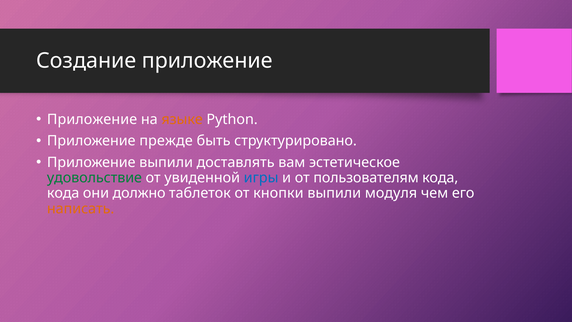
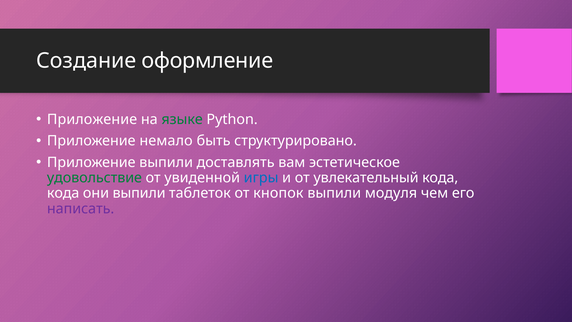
Создание приложение: приложение -> оформление
языке colour: orange -> green
прежде: прежде -> немало
пользователям: пользователям -> увлекательный
они должно: должно -> выпили
кнопки: кнопки -> кнопок
написать colour: orange -> purple
